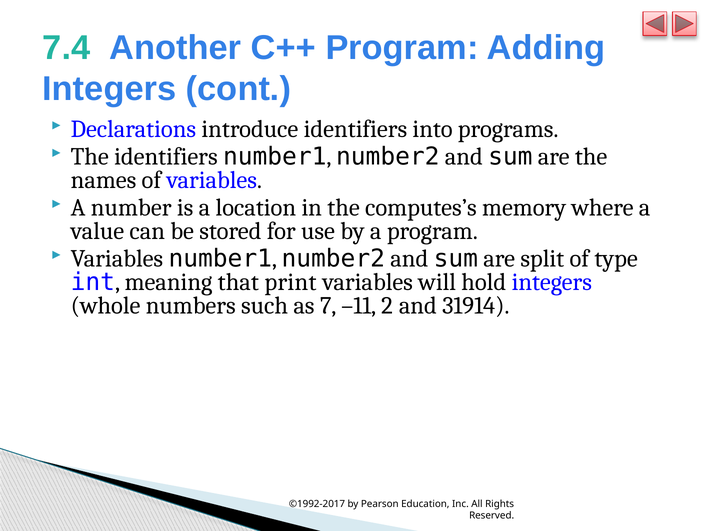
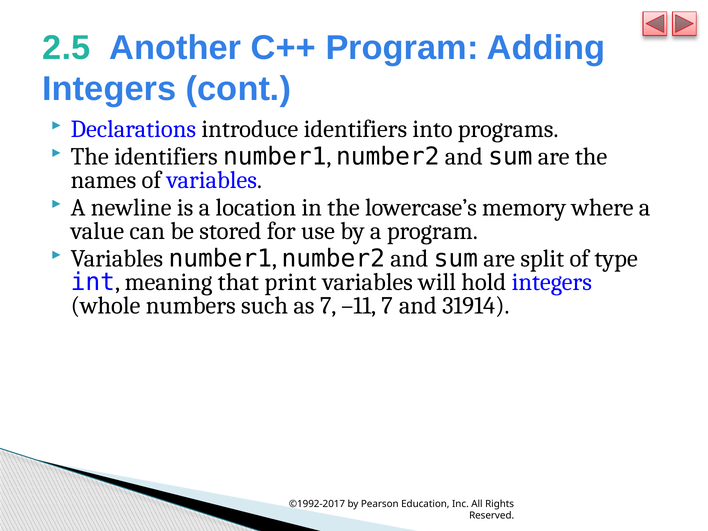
7.4: 7.4 -> 2.5
number: number -> newline
computes’s: computes’s -> lowercase’s
–11 2: 2 -> 7
